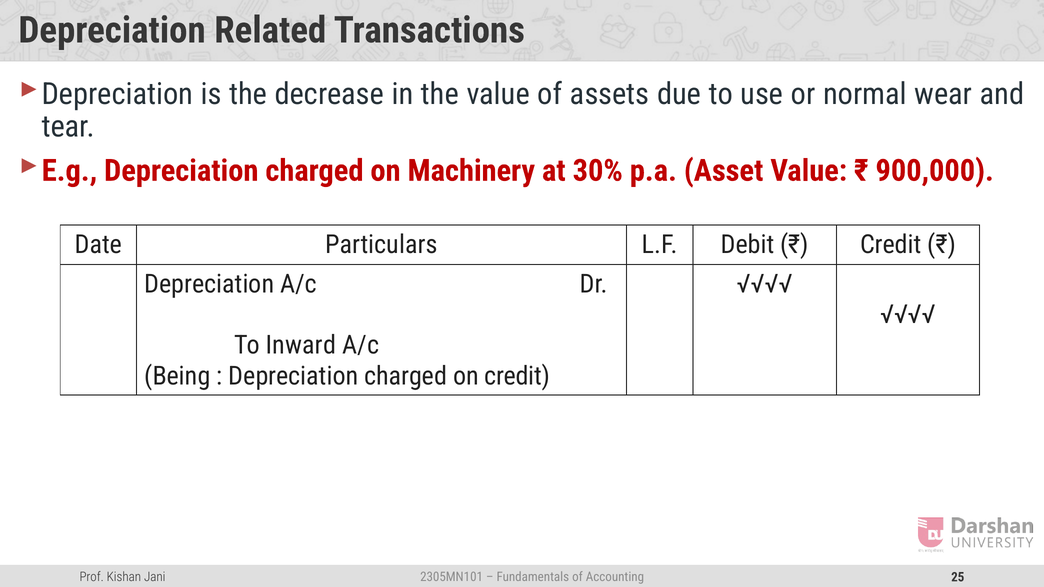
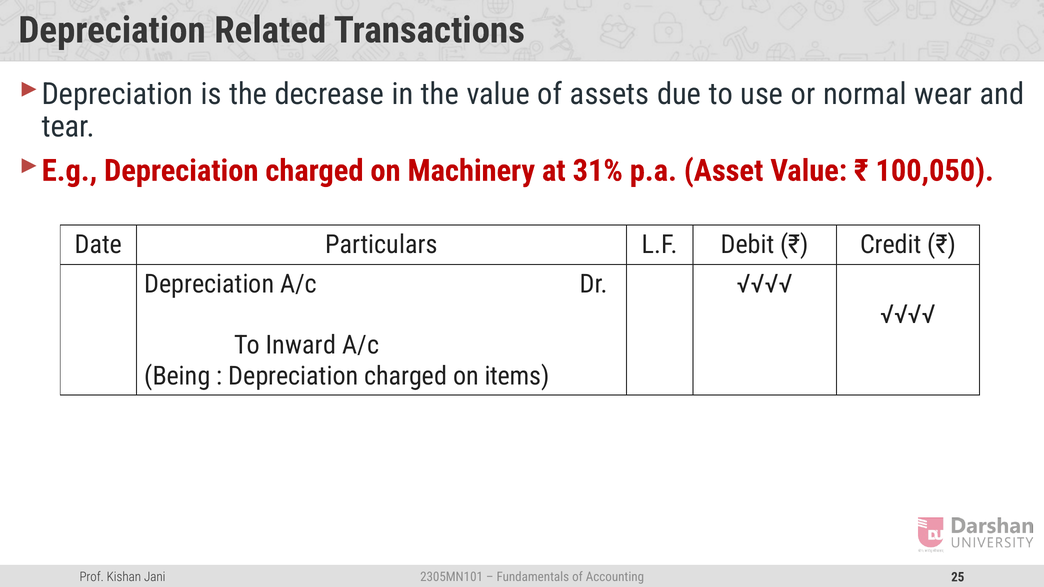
30%: 30% -> 31%
900,000: 900,000 -> 100,050
on credit: credit -> items
